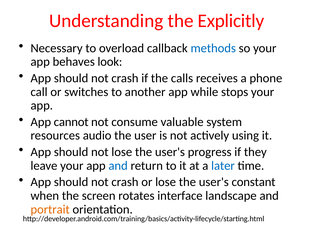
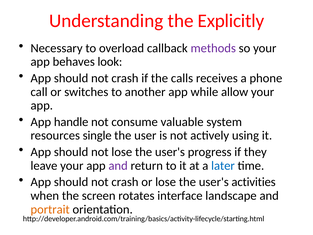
methods colour: blue -> purple
stops: stops -> allow
cannot: cannot -> handle
audio: audio -> single
and at (118, 165) colour: blue -> purple
constant: constant -> activities
